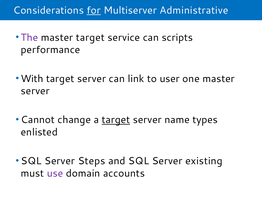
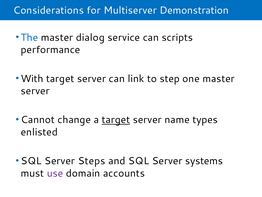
for underline: present -> none
Administrative: Administrative -> Demonstration
The colour: purple -> blue
master target: target -> dialog
user: user -> step
existing: existing -> systems
